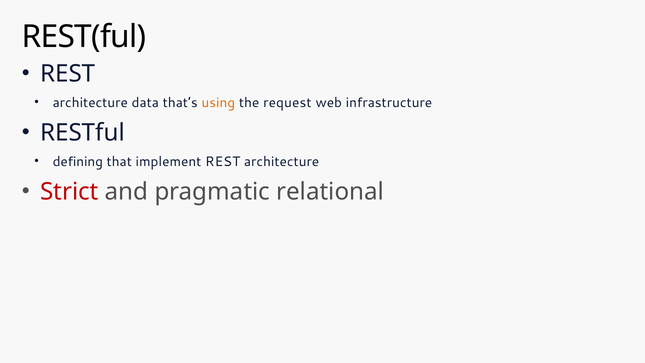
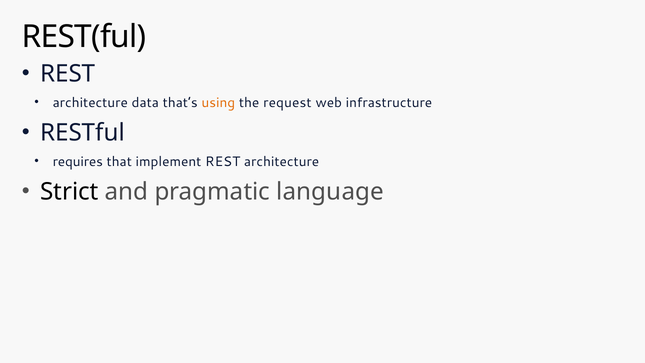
defining: defining -> requires
Strict colour: red -> black
relational: relational -> language
